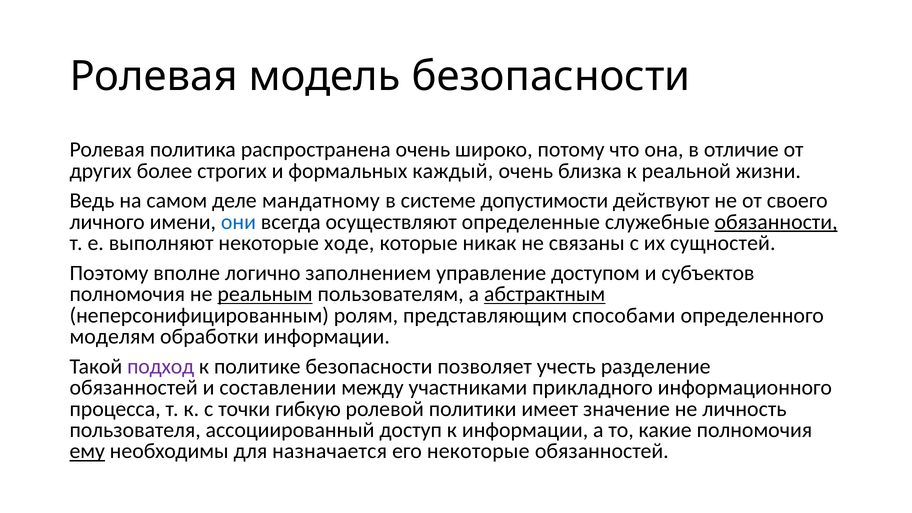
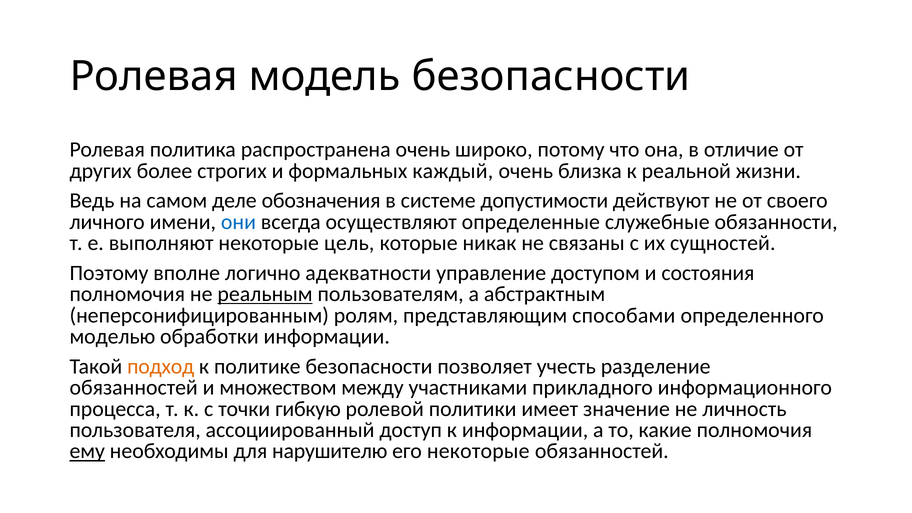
мандатному: мандатному -> обозначения
обязанности underline: present -> none
ходе: ходе -> цель
заполнением: заполнением -> адекватности
субъектов: субъектов -> состояния
абстрактным underline: present -> none
моделям: моделям -> моделью
подход colour: purple -> orange
составлении: составлении -> множеством
назначается: назначается -> нарушителю
